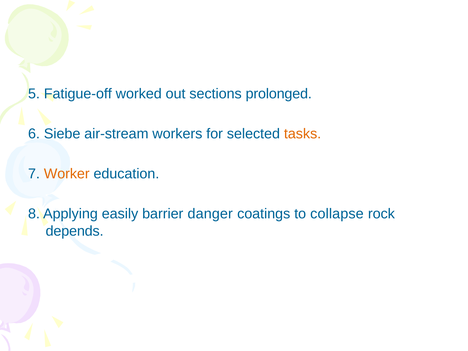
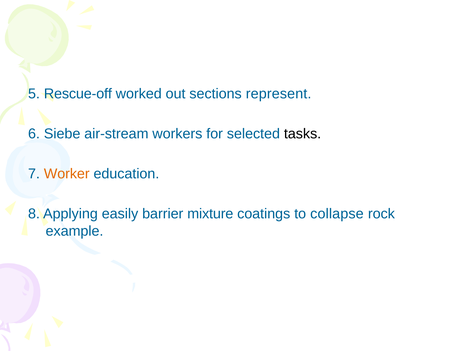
Fatigue-off: Fatigue-off -> Rescue-off
prolonged: prolonged -> represent
tasks colour: orange -> black
danger: danger -> mixture
depends: depends -> example
